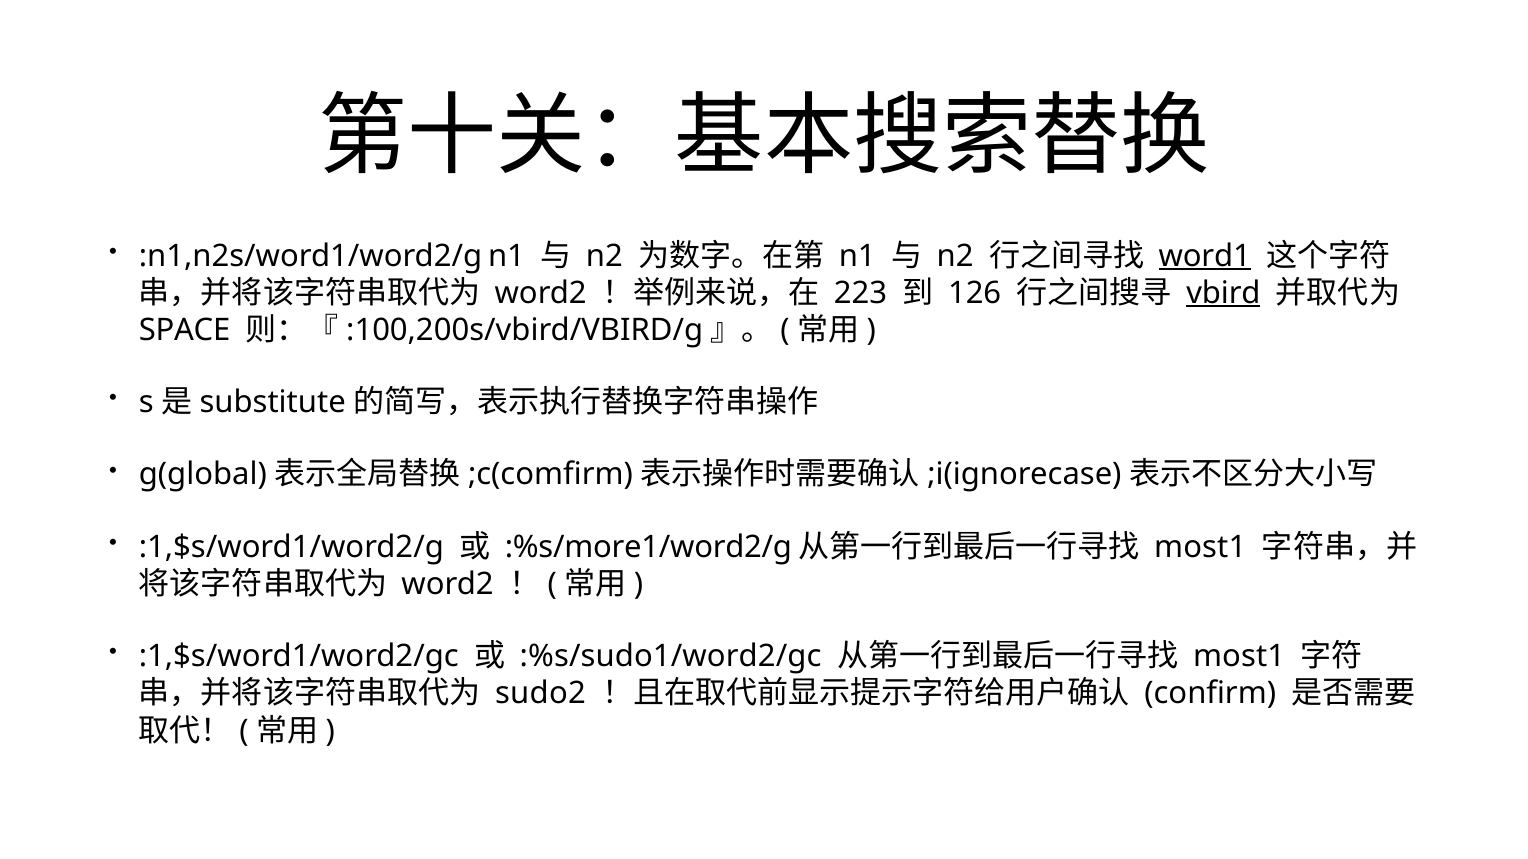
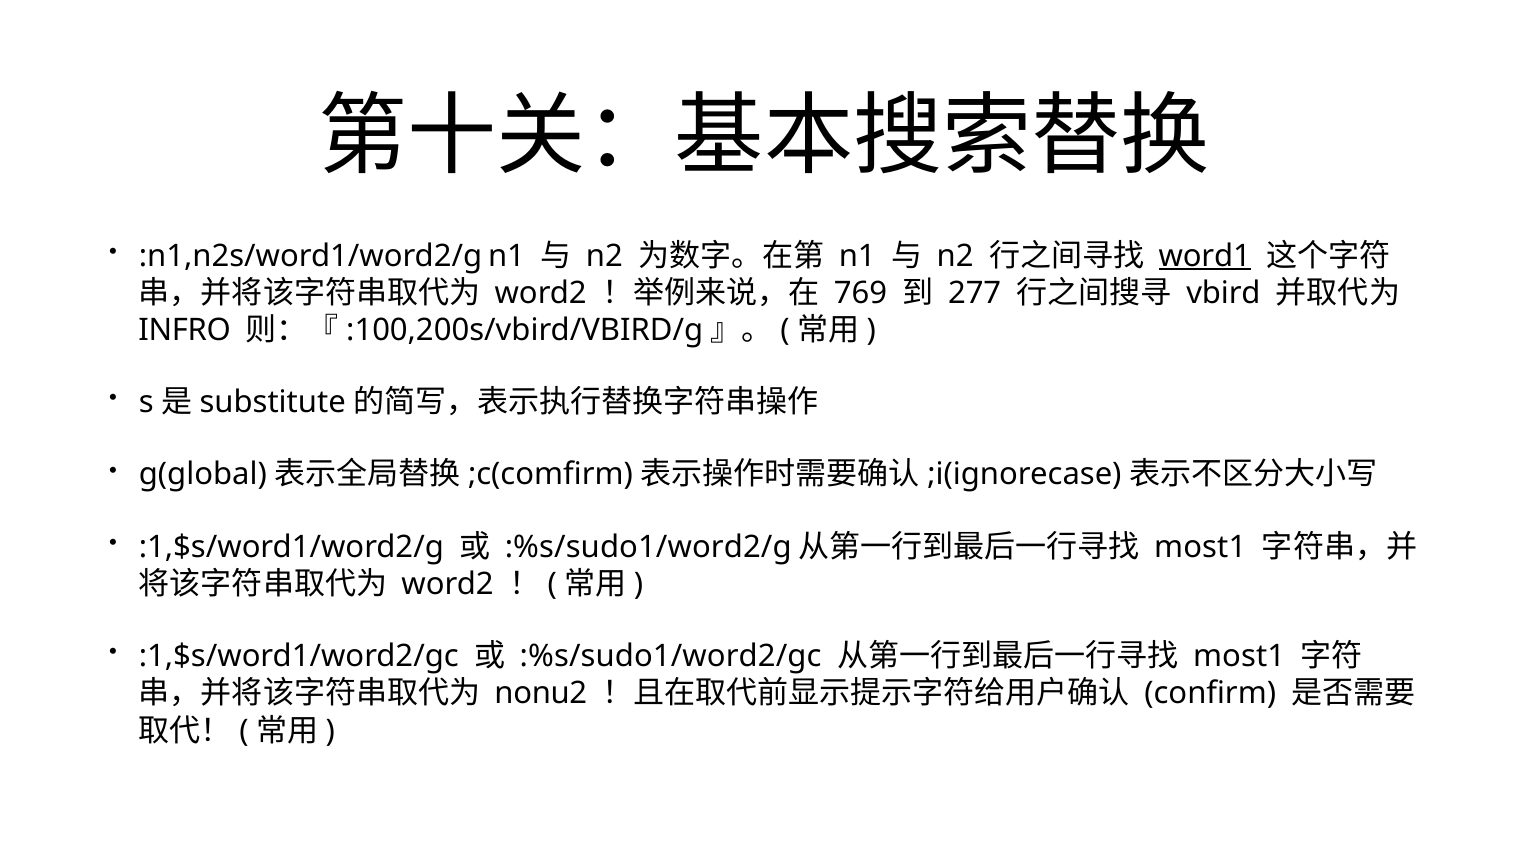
223: 223 -> 769
126: 126 -> 277
vbird underline: present -> none
SPACE: SPACE -> INFRO
:%s/more1/word2/g: :%s/more1/word2/g -> :%s/sudo1/word2/g
sudo2: sudo2 -> nonu2
